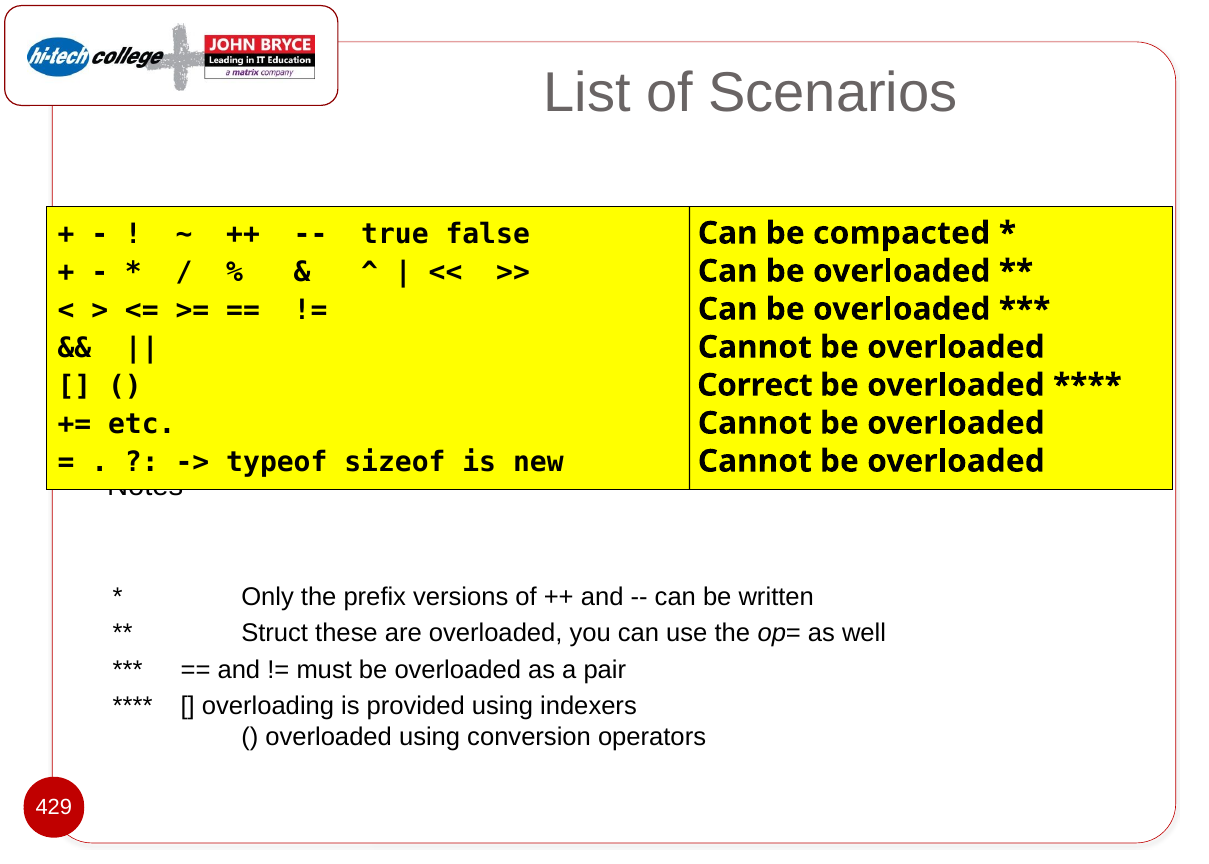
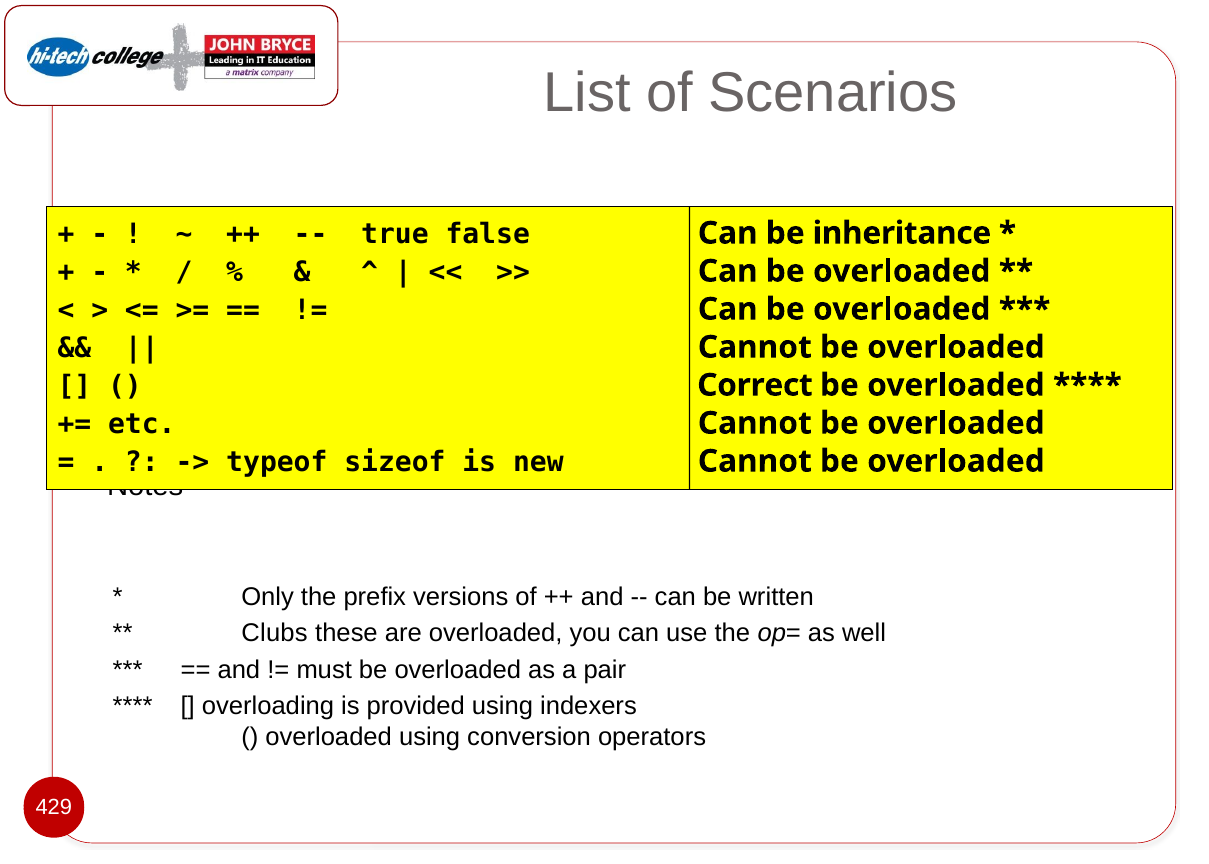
compacted: compacted -> inheritance
Struct: Struct -> Clubs
